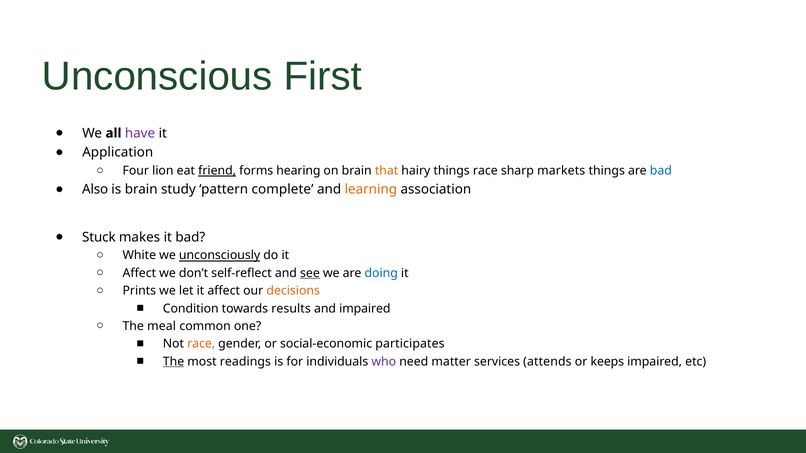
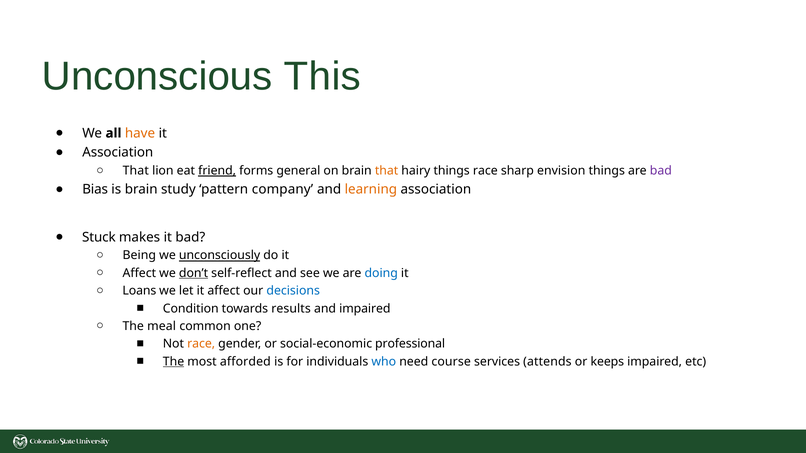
First: First -> This
have colour: purple -> orange
Application at (118, 153): Application -> Association
Four at (136, 171): Four -> That
hearing: hearing -> general
markets: markets -> envision
bad at (661, 171) colour: blue -> purple
Also: Also -> Bias
complete: complete -> company
White: White -> Being
don’t underline: none -> present
see underline: present -> none
Prints: Prints -> Loans
decisions colour: orange -> blue
participates: participates -> professional
readings: readings -> afforded
who colour: purple -> blue
matter: matter -> course
